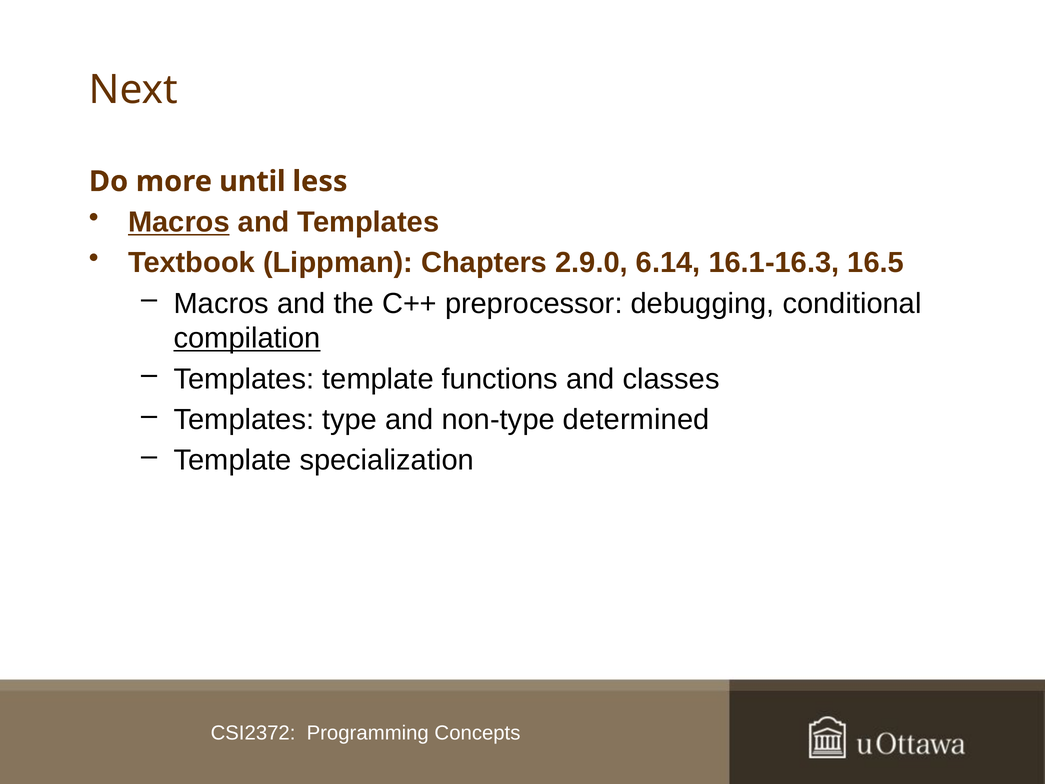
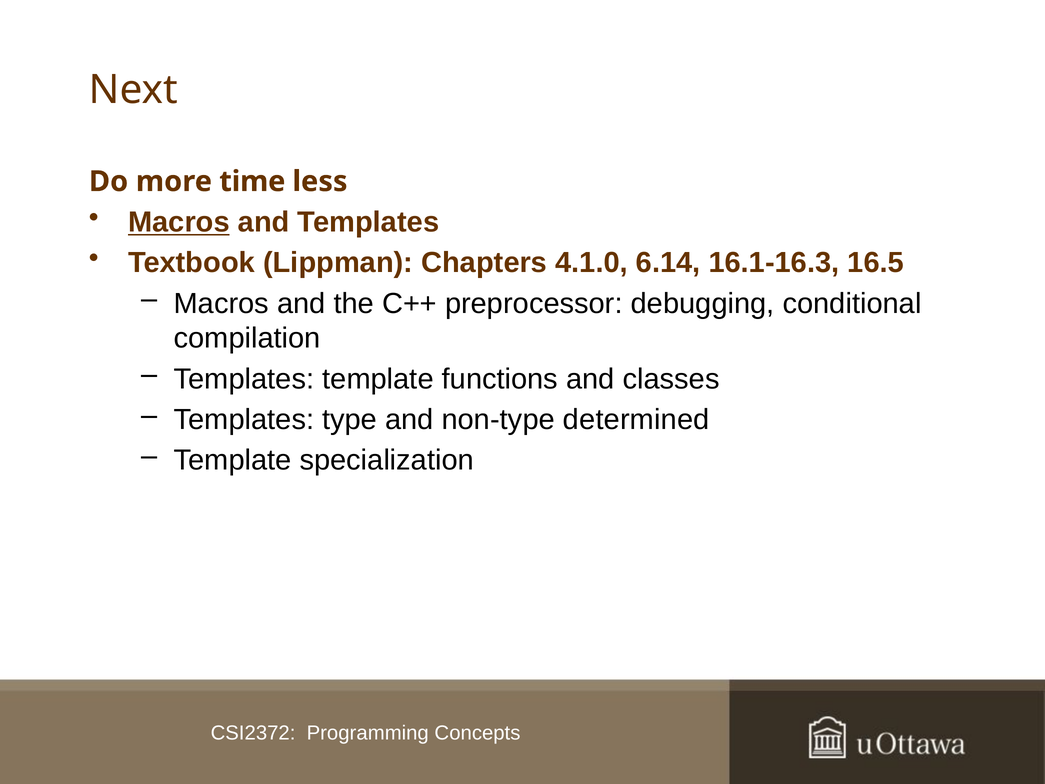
until: until -> time
2.9.0: 2.9.0 -> 4.1.0
compilation underline: present -> none
